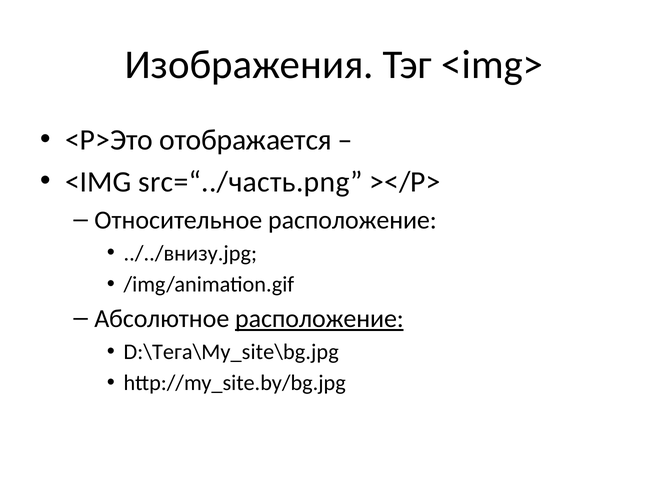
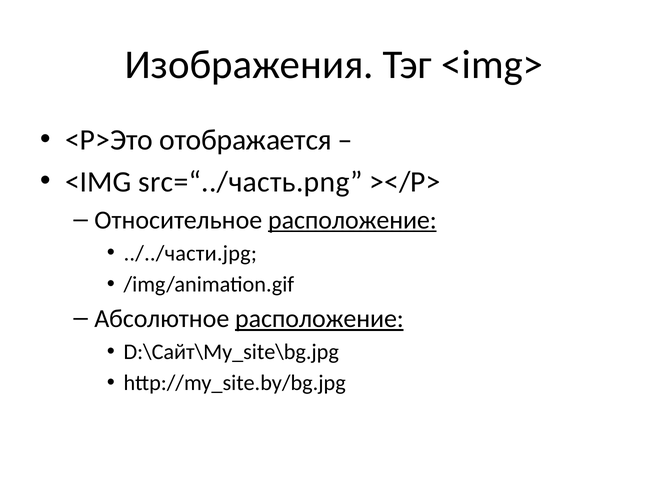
расположение at (352, 220) underline: none -> present
../../внизу.jpg: ../../внизу.jpg -> ../../части.jpg
D:\Тега\My_site\bg.jpg: D:\Тега\My_site\bg.jpg -> D:\Сайт\My_site\bg.jpg
